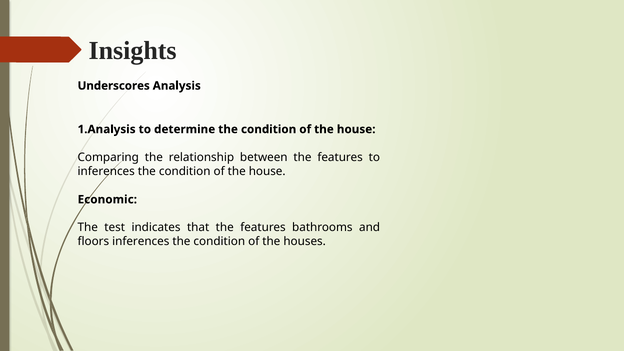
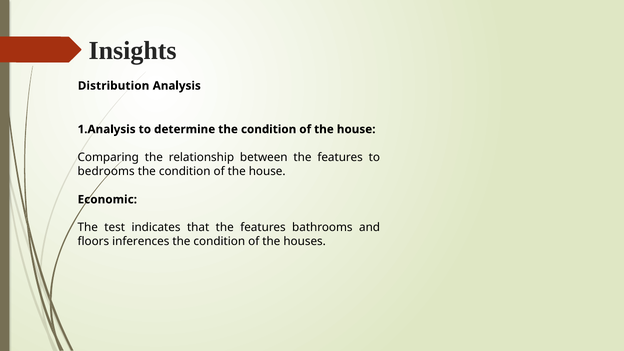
Underscores: Underscores -> Distribution
inferences at (106, 171): inferences -> bedrooms
